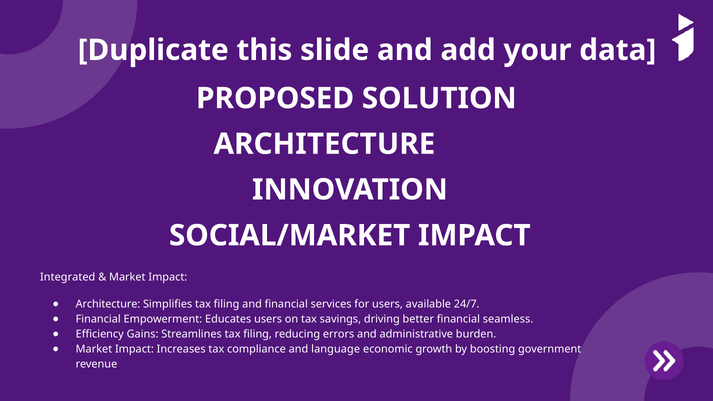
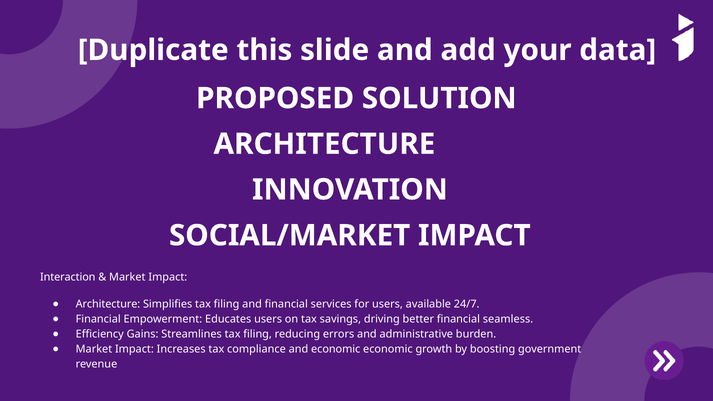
Integrated: Integrated -> Interaction
and language: language -> economic
